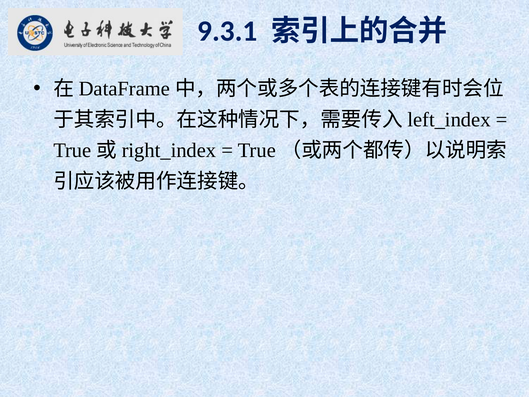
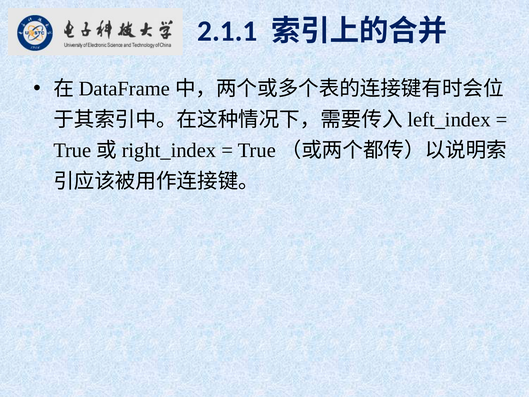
9.3.1: 9.3.1 -> 2.1.1
